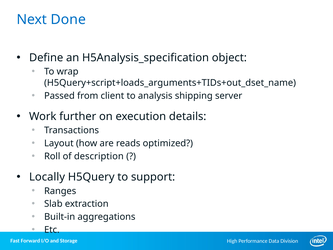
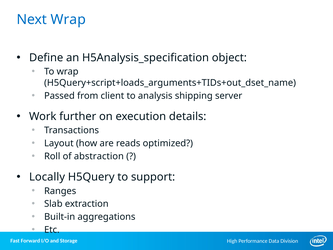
Next Done: Done -> Wrap
description: description -> abstraction
